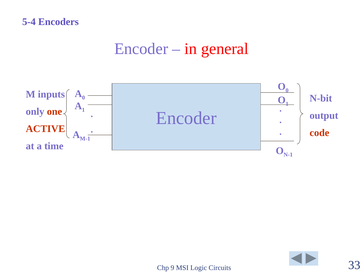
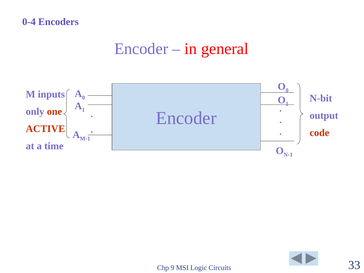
5-4: 5-4 -> 0-4
